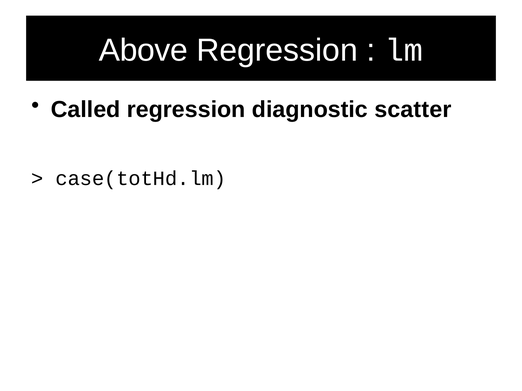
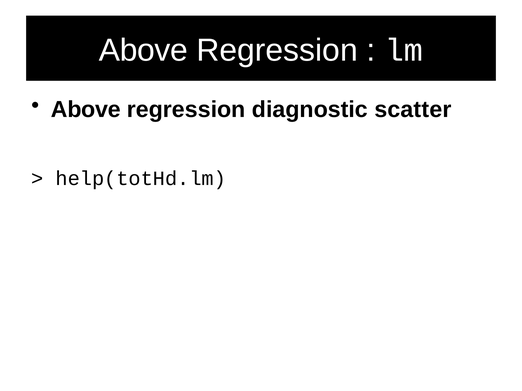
Called at (86, 110): Called -> Above
case(totHd.lm: case(totHd.lm -> help(totHd.lm
